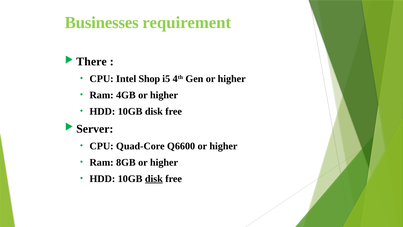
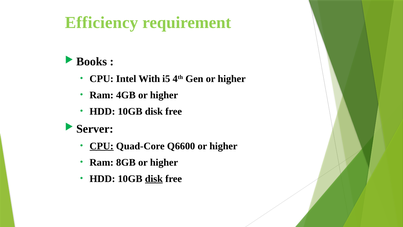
Businesses: Businesses -> Efficiency
There: There -> Books
Shop: Shop -> With
CPU at (102, 146) underline: none -> present
